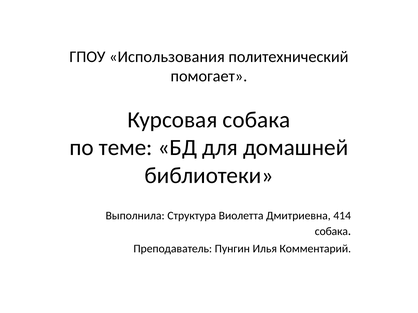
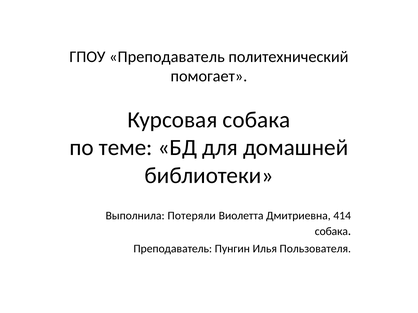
ГПОУ Использования: Использования -> Преподаватель
Структура: Структура -> Потеряли
Комментарий: Комментарий -> Пользователя
